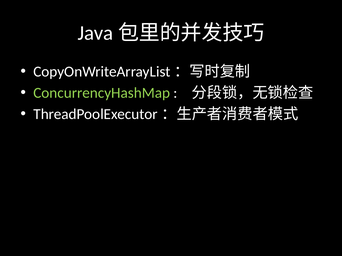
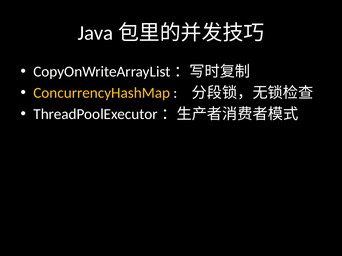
ConcurrencyHashMap colour: light green -> yellow
